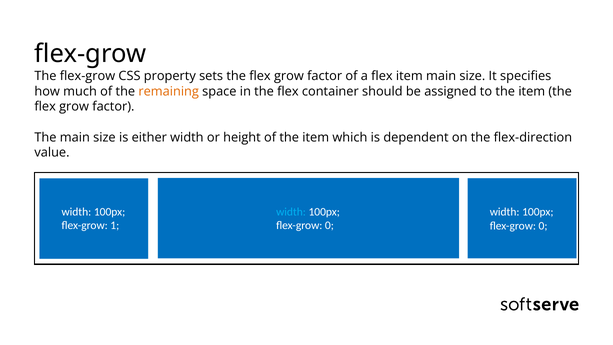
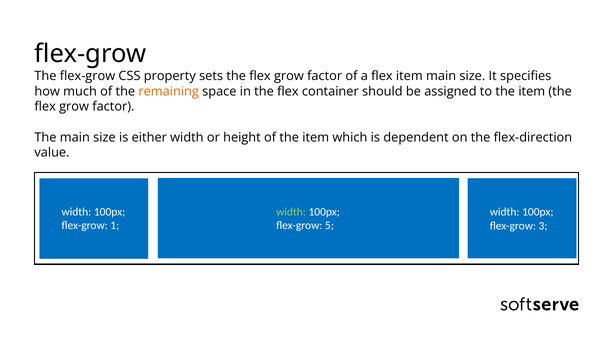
width at (291, 212) colour: light blue -> light green
0 at (329, 226): 0 -> 5
0 at (543, 226): 0 -> 3
